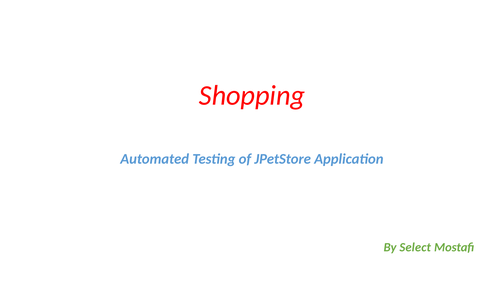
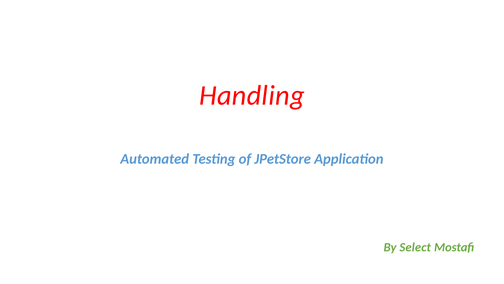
Shopping: Shopping -> Handling
